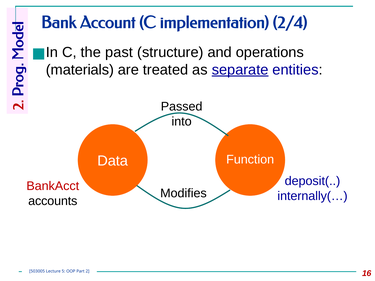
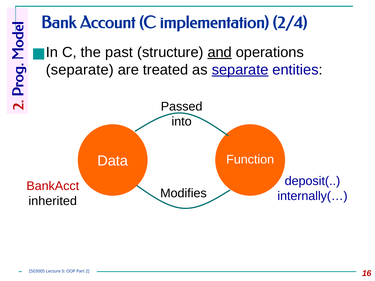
and underline: none -> present
materials at (80, 70): materials -> separate
accounts: accounts -> inherited
